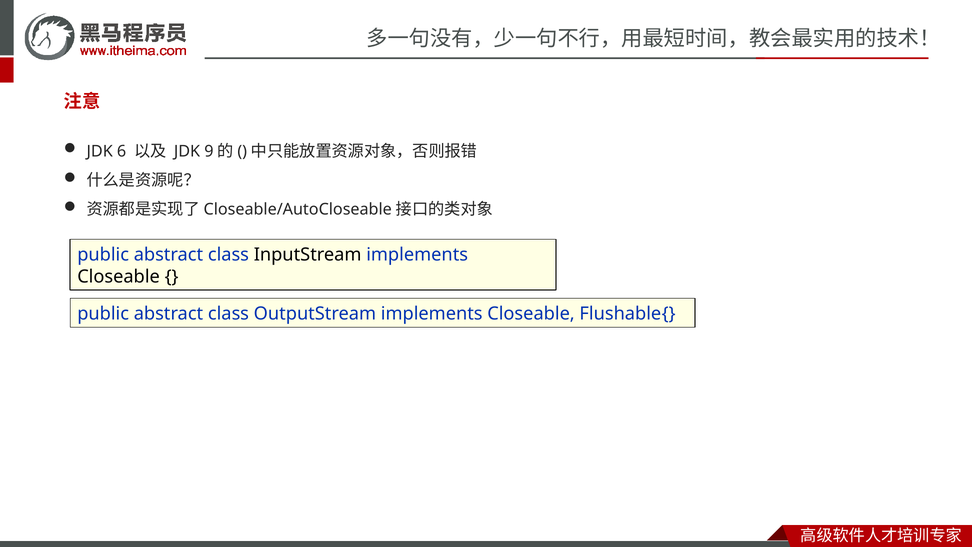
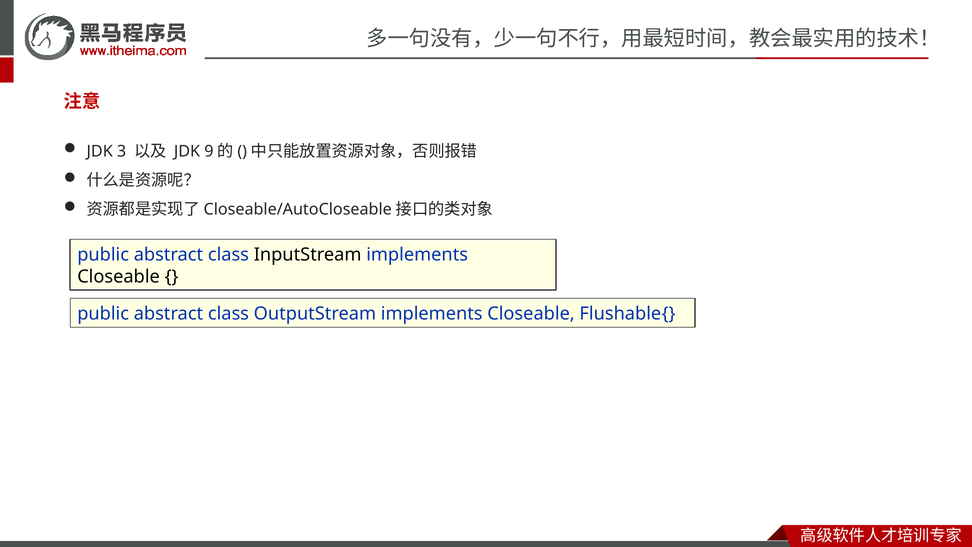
6: 6 -> 3
